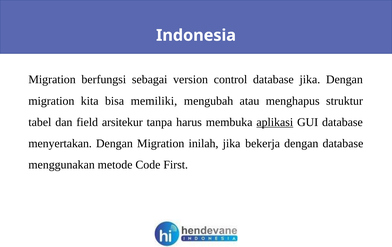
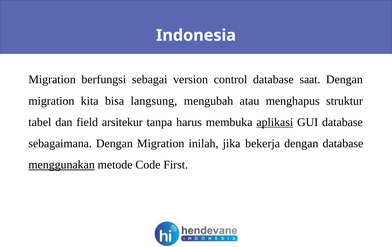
database jika: jika -> saat
memiliki: memiliki -> langsung
menyertakan: menyertakan -> sebagaimana
menggunakan underline: none -> present
